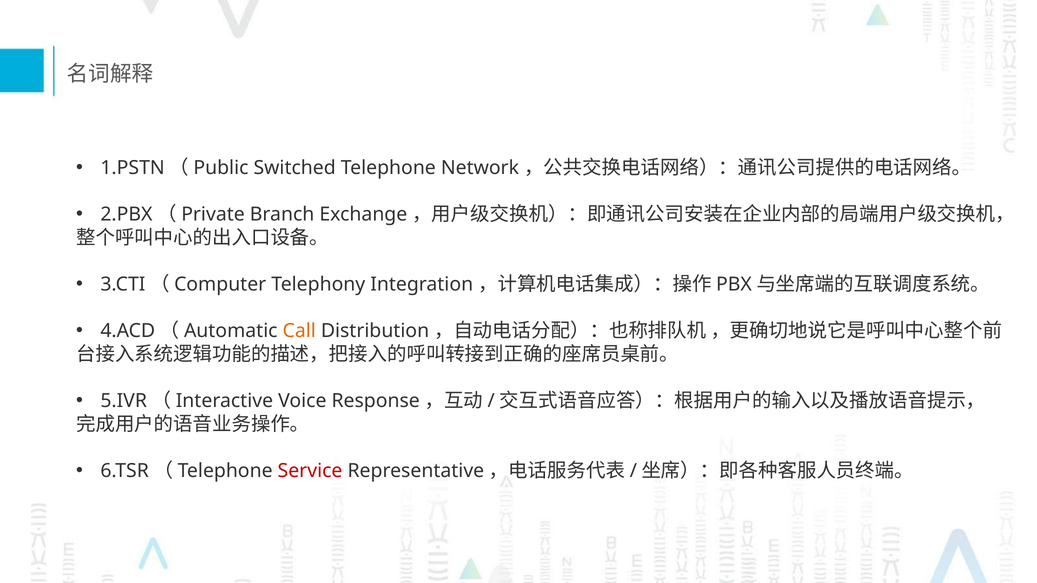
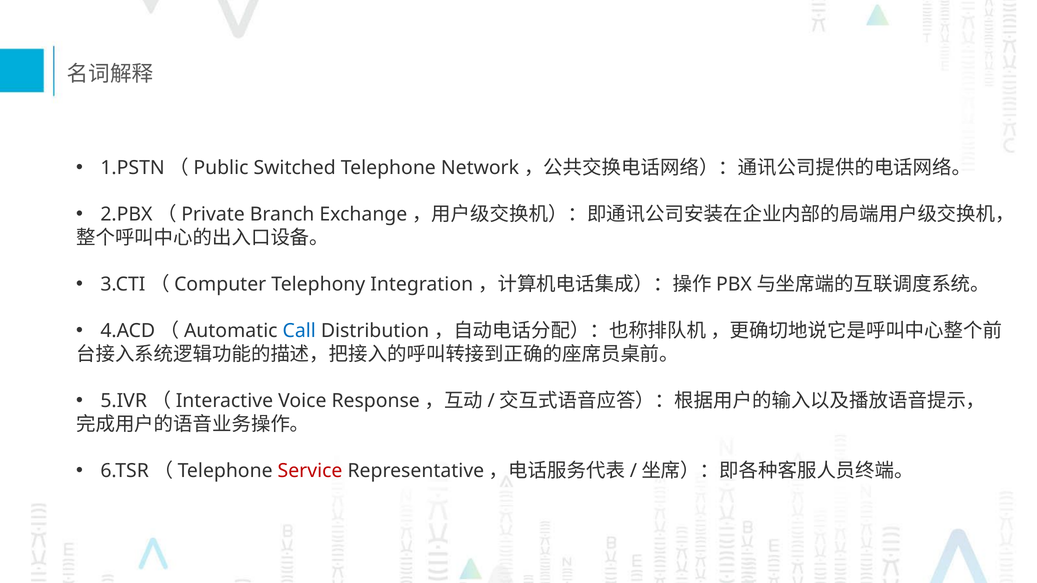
Call colour: orange -> blue
